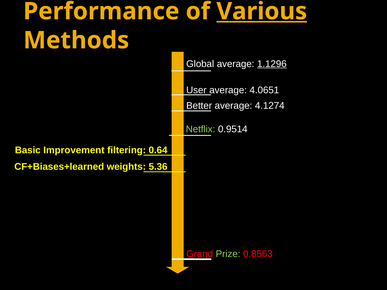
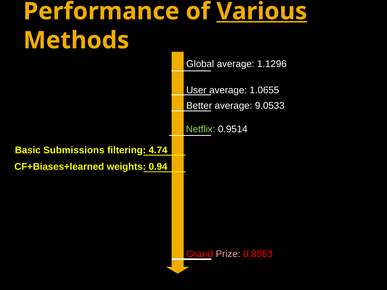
1.1296 underline: present -> none
4.0651: 4.0651 -> 1.0655
4.1274: 4.1274 -> 9.0533
Improvement: Improvement -> Submissions
0.64: 0.64 -> 4.74
5.36: 5.36 -> 0.94
Prize colour: light green -> pink
